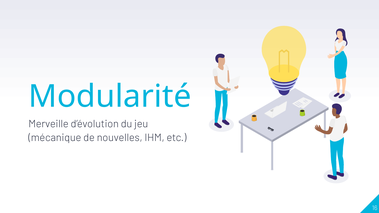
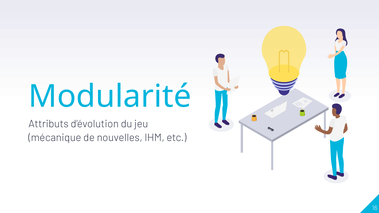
Merveille: Merveille -> Attributs
